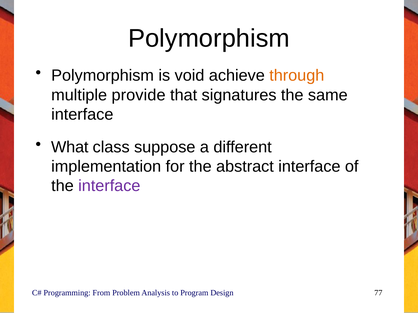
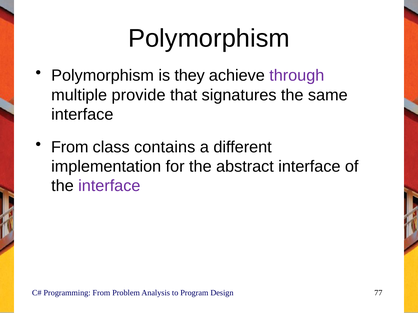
void: void -> they
through colour: orange -> purple
What at (70, 147): What -> From
suppose: suppose -> contains
